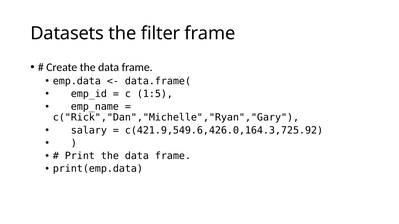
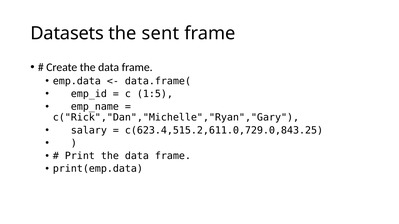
filter: filter -> sent
c(421.9,549.6,426.0,164.3,725.92: c(421.9,549.6,426.0,164.3,725.92 -> c(623.4,515.2,611.0,729.0,843.25
